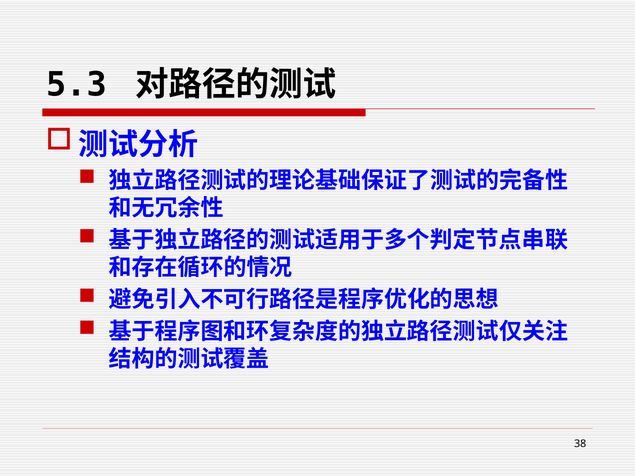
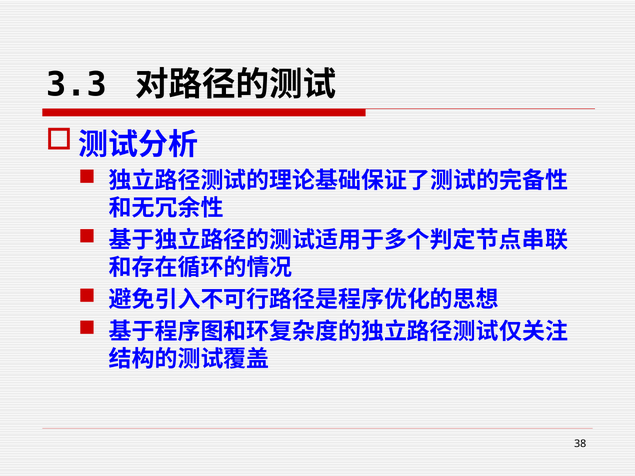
5.3: 5.3 -> 3.3
